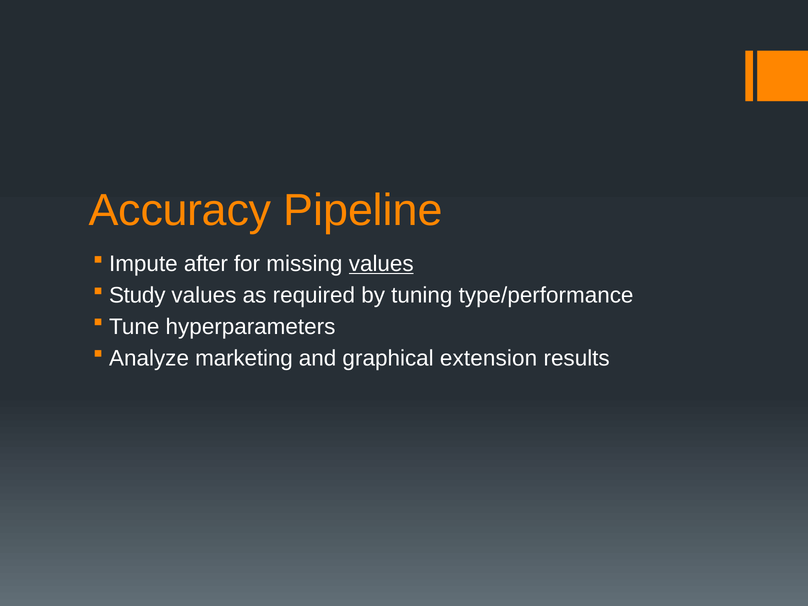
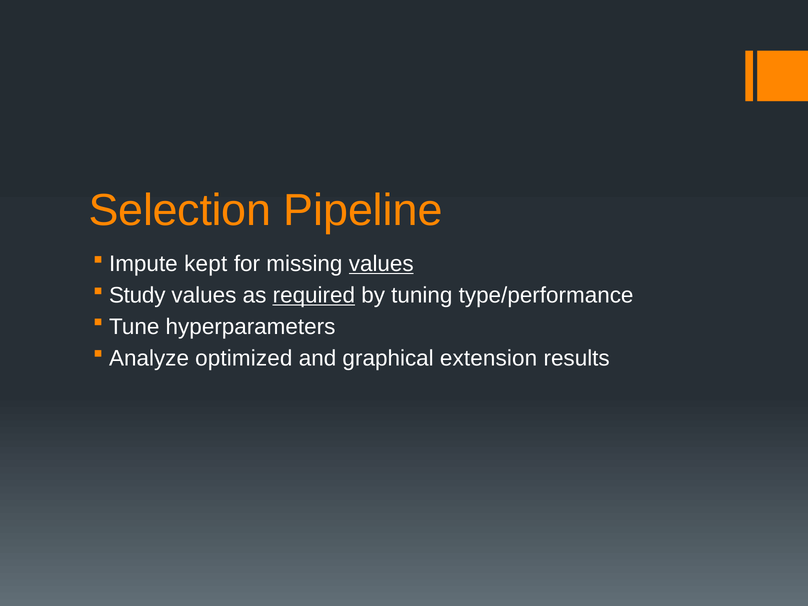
Accuracy: Accuracy -> Selection
after: after -> kept
required underline: none -> present
marketing: marketing -> optimized
